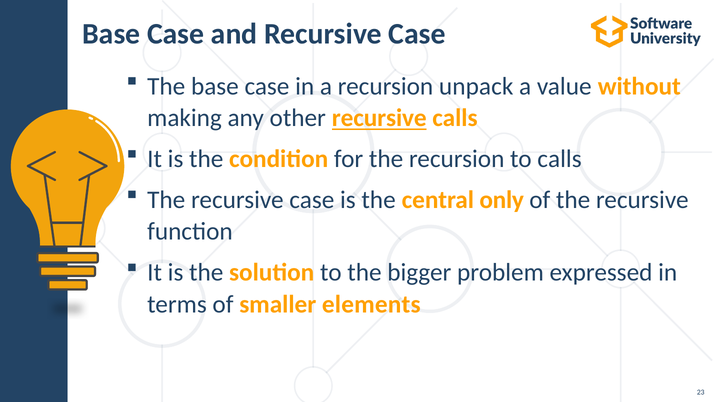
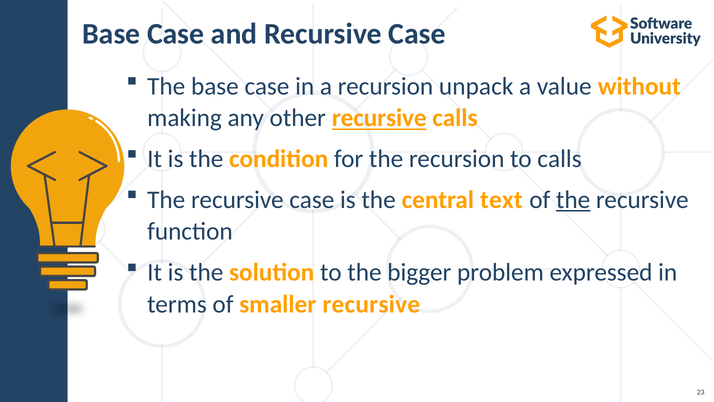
only: only -> text
the at (573, 200) underline: none -> present
smaller elements: elements -> recursive
